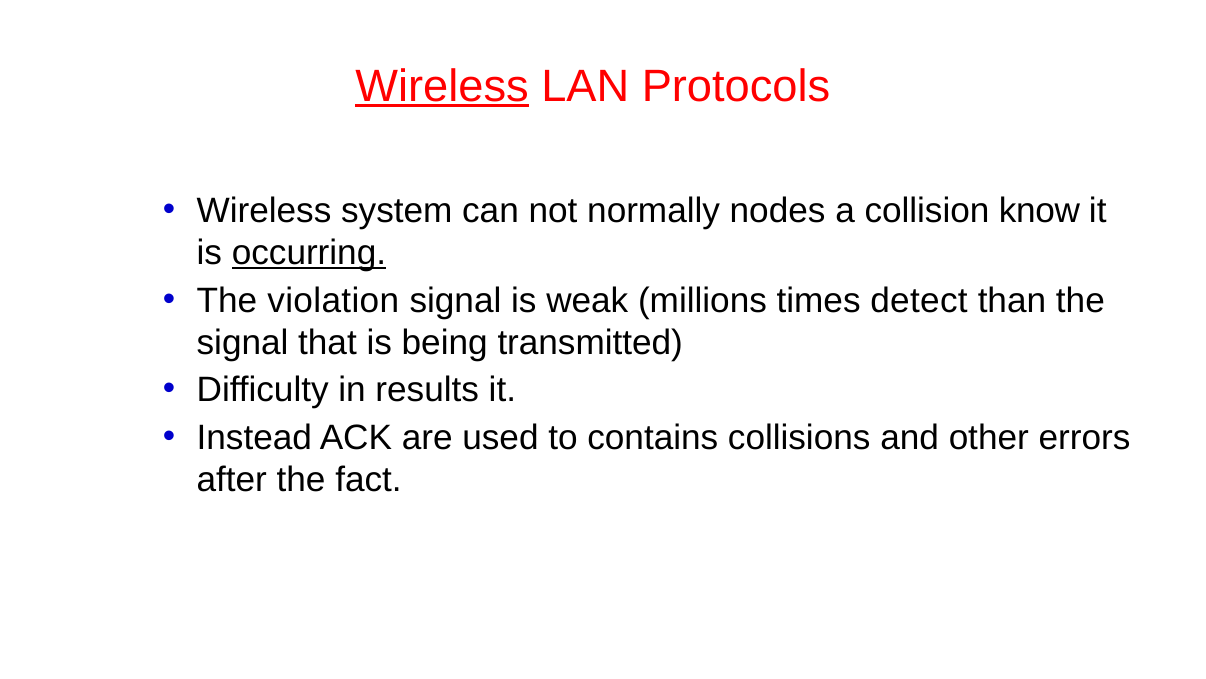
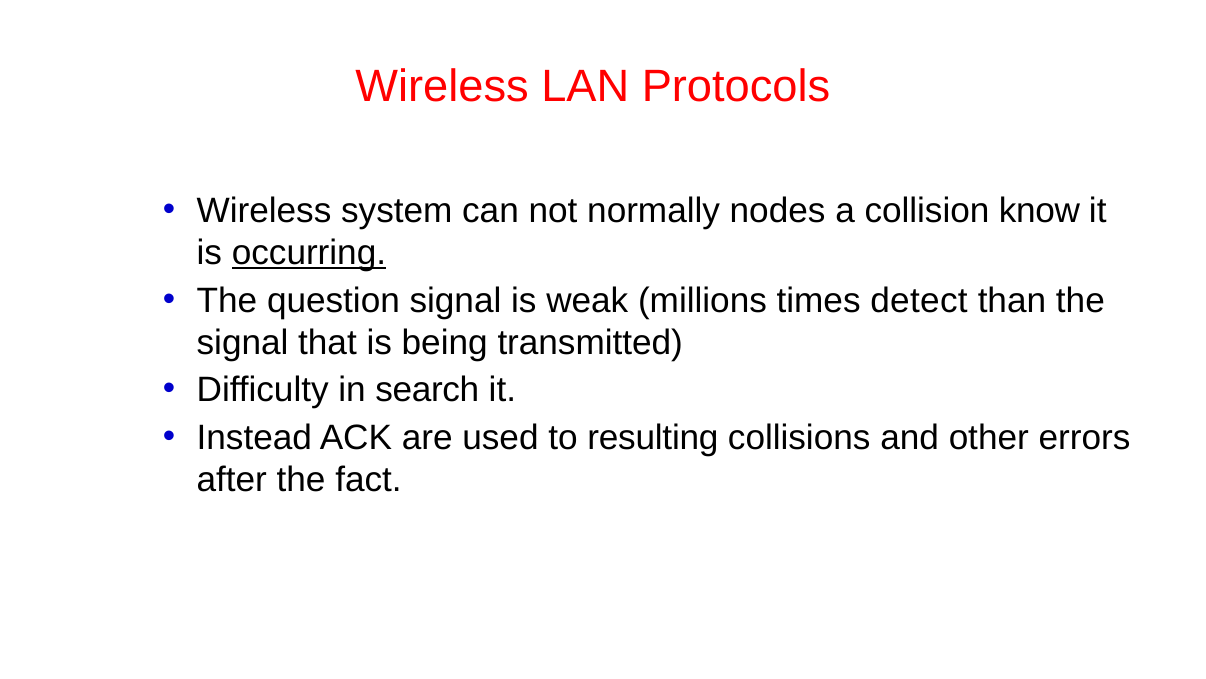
Wireless at (442, 86) underline: present -> none
violation: violation -> question
results: results -> search
contains: contains -> resulting
